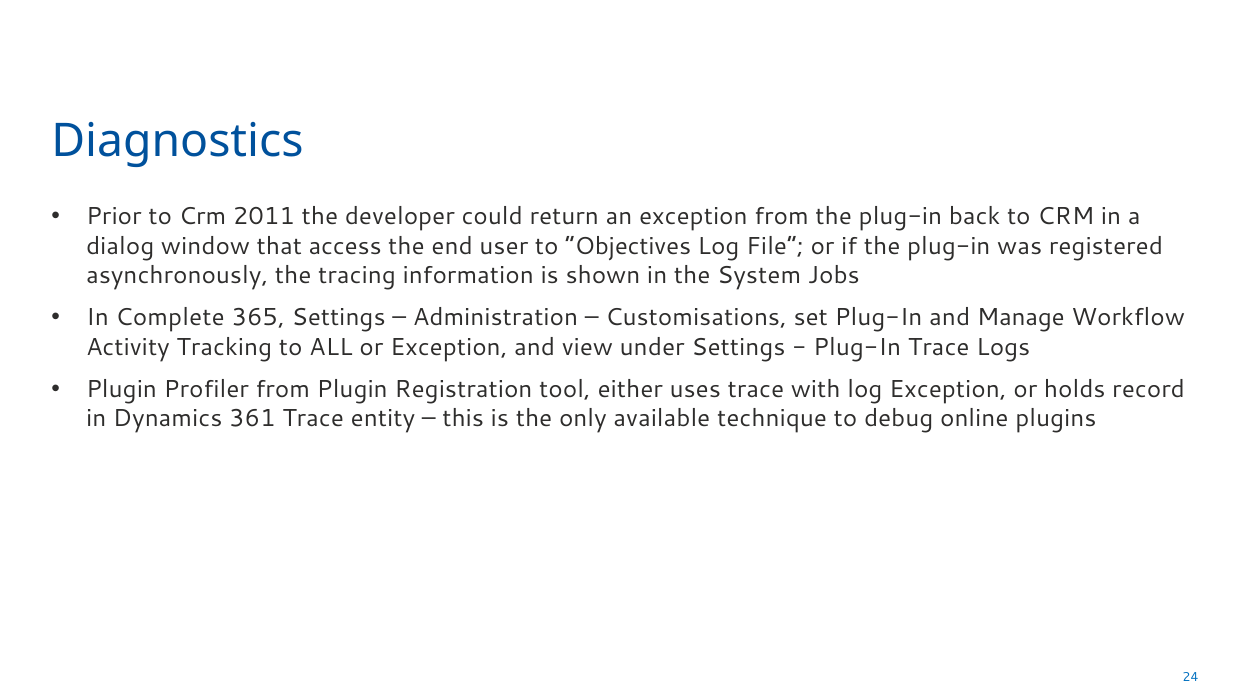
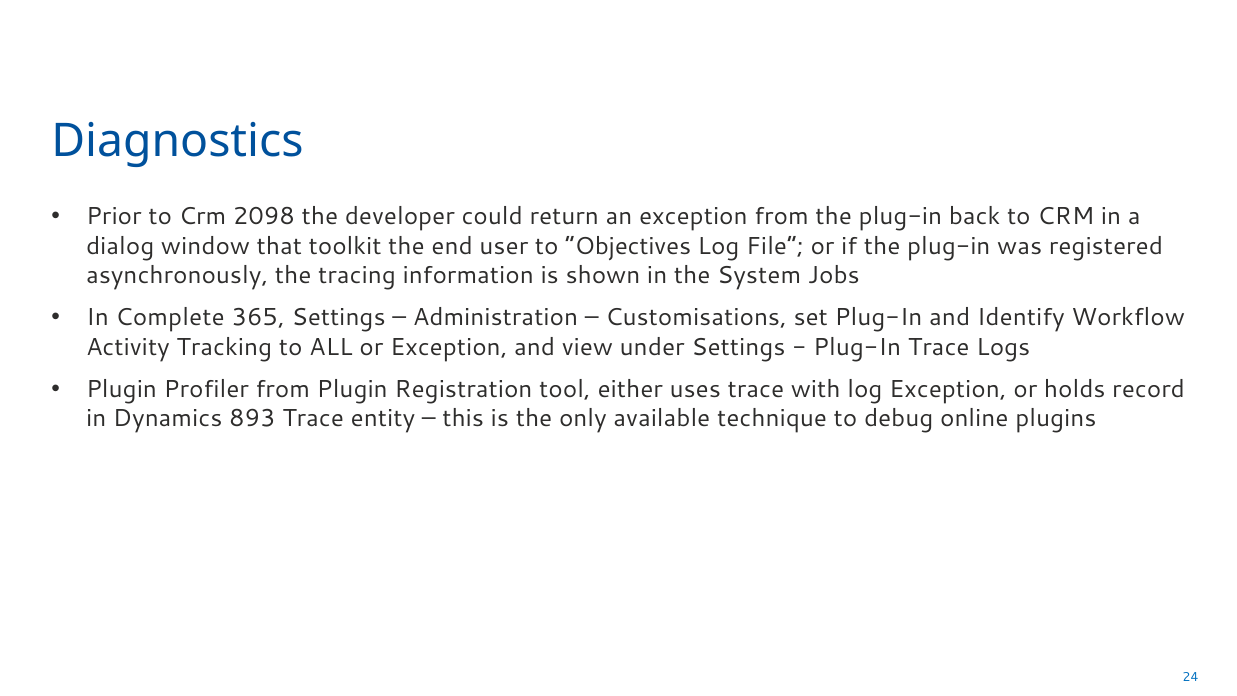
2011: 2011 -> 2098
access: access -> toolkit
Manage: Manage -> Identify
361: 361 -> 893
